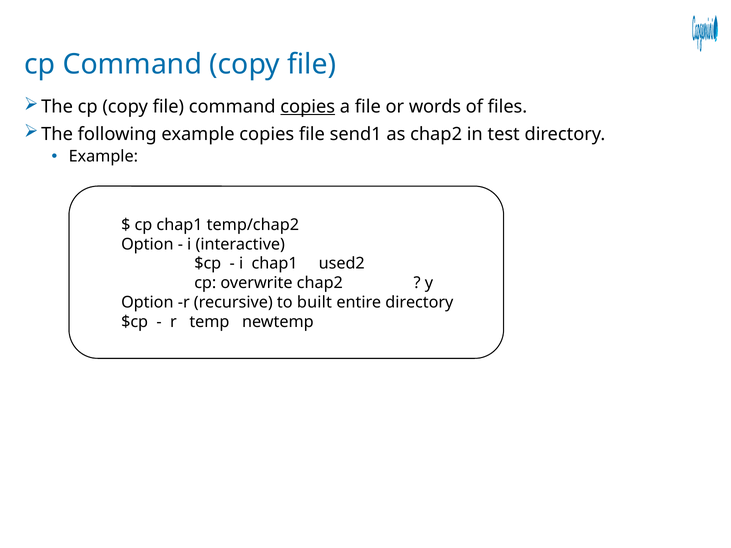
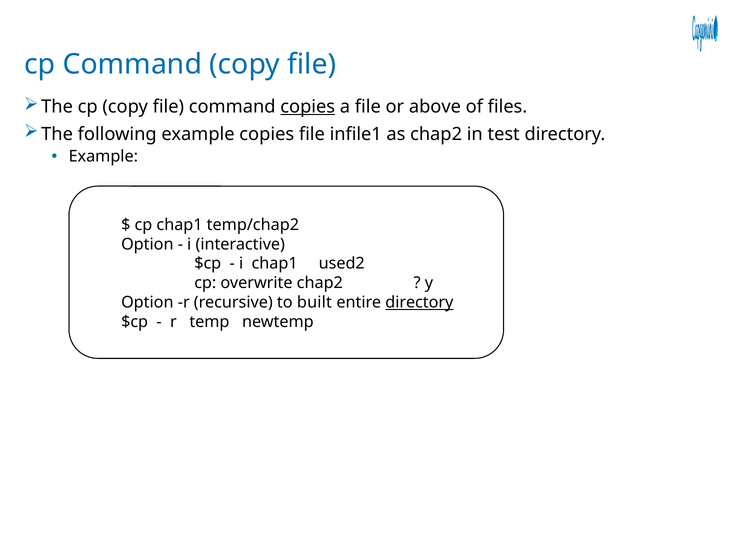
words: words -> above
send1: send1 -> infile1
directory at (419, 303) underline: none -> present
